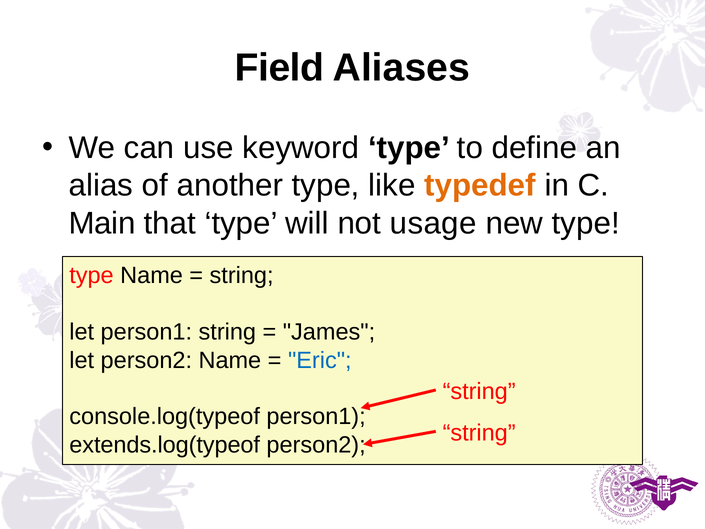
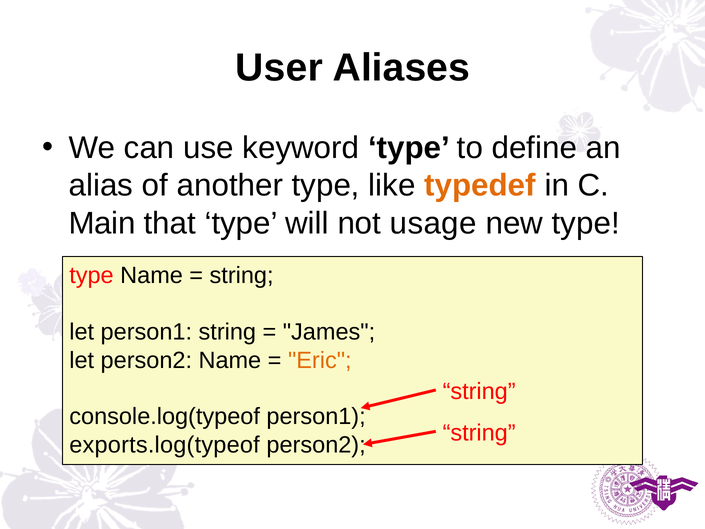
Field: Field -> User
Eric colour: blue -> orange
extends.log(typeof: extends.log(typeof -> exports.log(typeof
